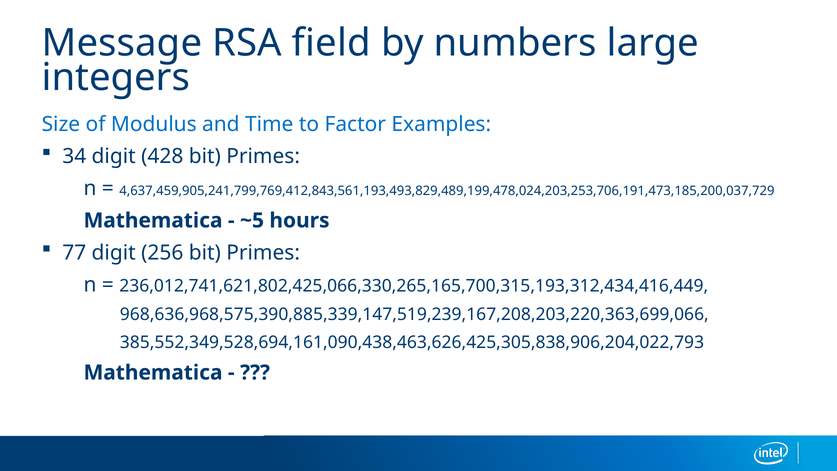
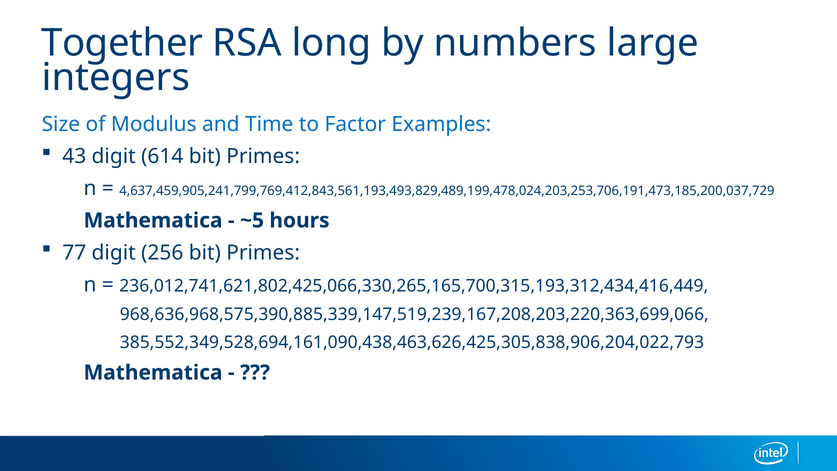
Message: Message -> Together
field: field -> long
34: 34 -> 43
428: 428 -> 614
